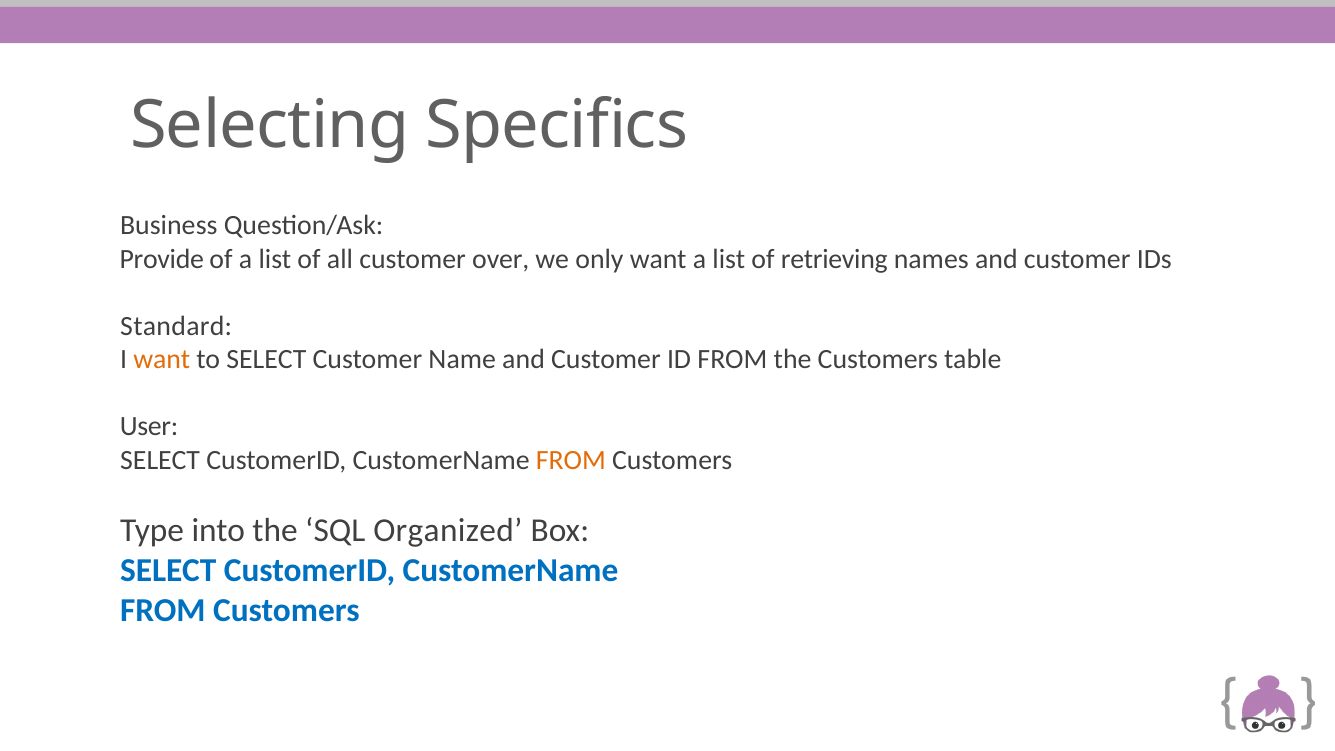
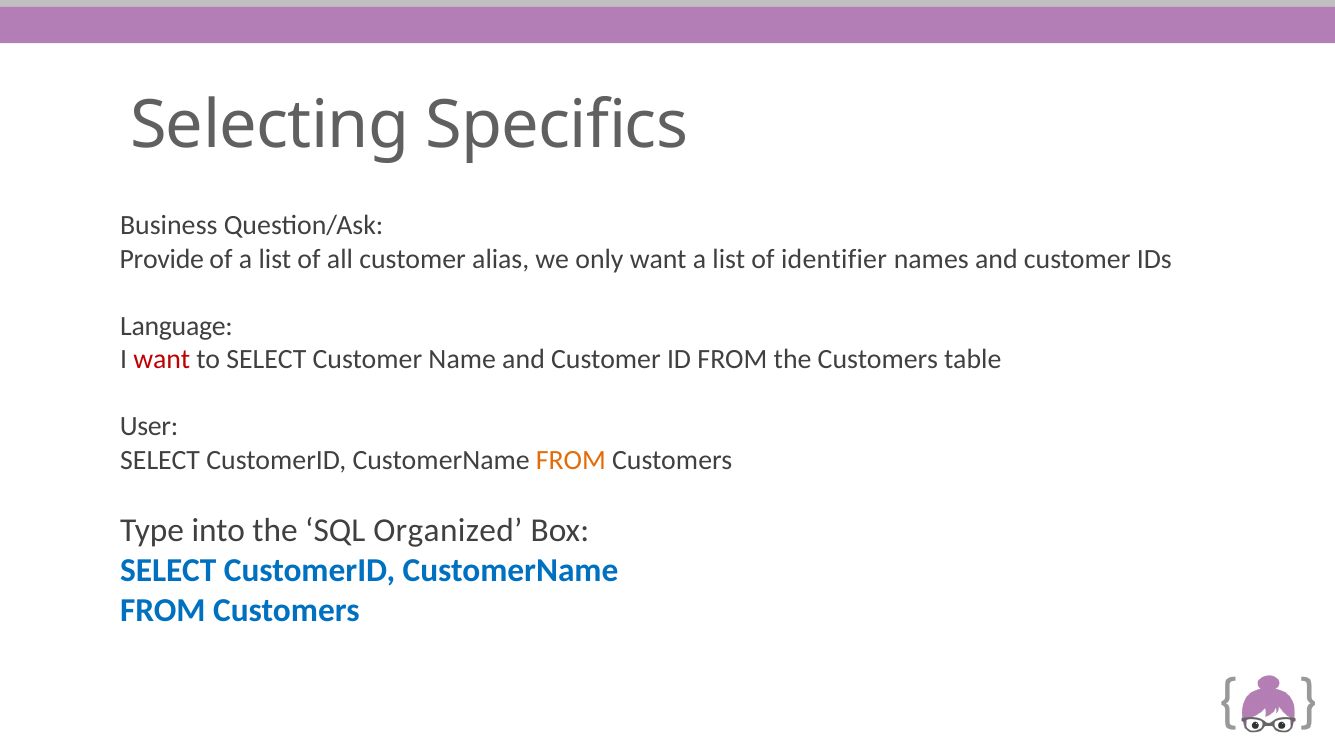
over: over -> alias
retrieving: retrieving -> identifier
Standard: Standard -> Language
want at (162, 360) colour: orange -> red
